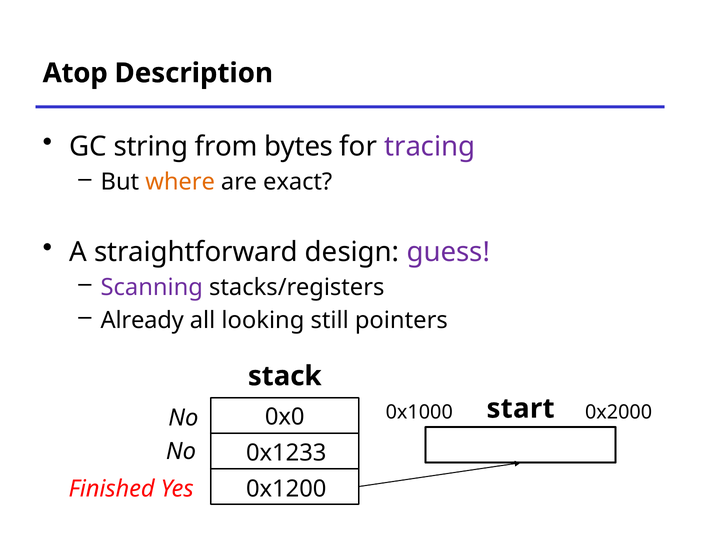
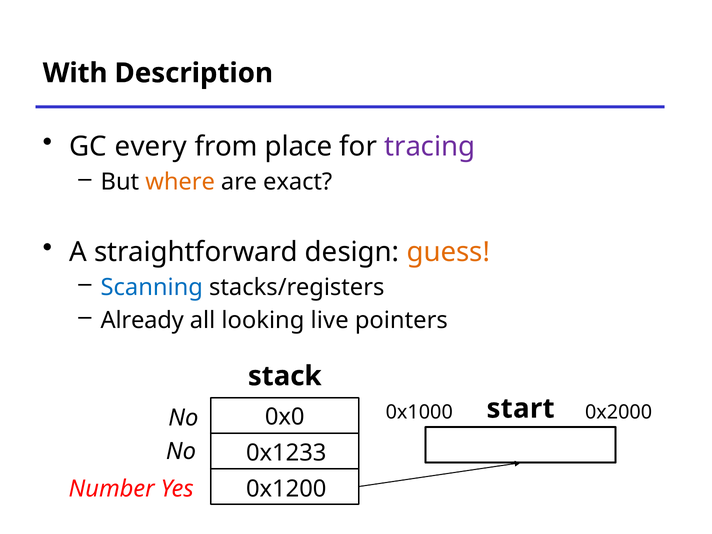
Atop: Atop -> With
string: string -> every
bytes: bytes -> place
guess colour: purple -> orange
Scanning colour: purple -> blue
still: still -> live
Finished: Finished -> Number
